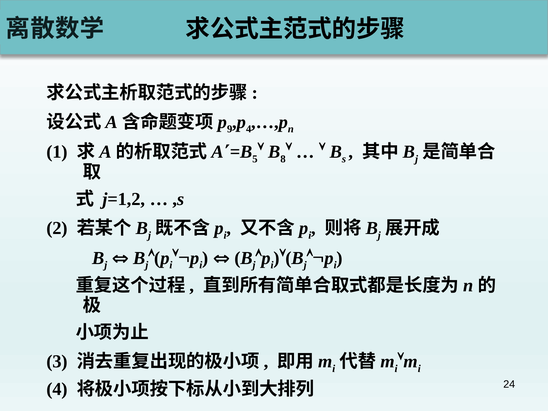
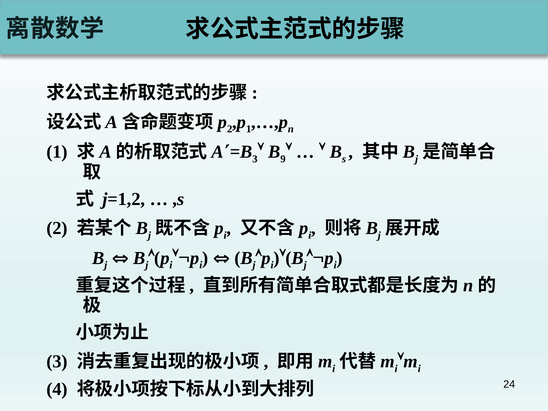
9 at (230, 129): 9 -> 2
4 at (249, 129): 4 -> 1
5 at (255, 159): 5 -> 3
8: 8 -> 9
